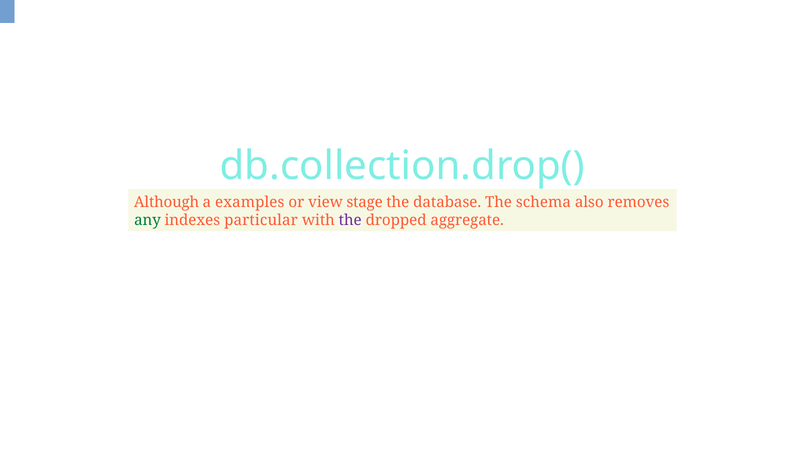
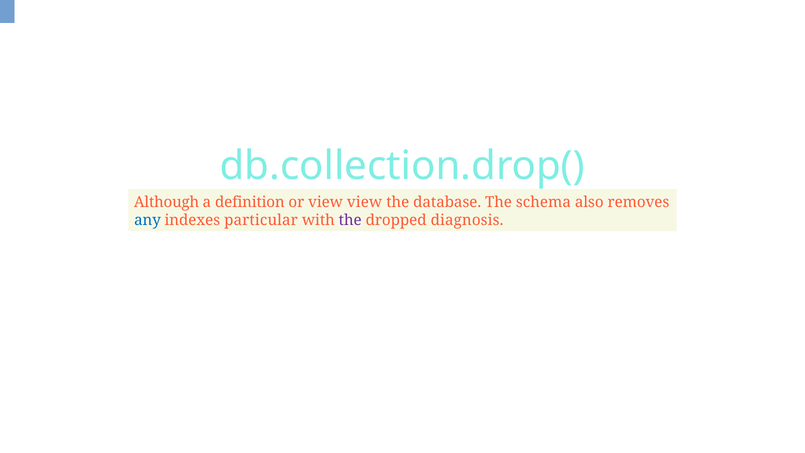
examples: examples -> definition
view stage: stage -> view
any colour: green -> blue
aggregate: aggregate -> diagnosis
